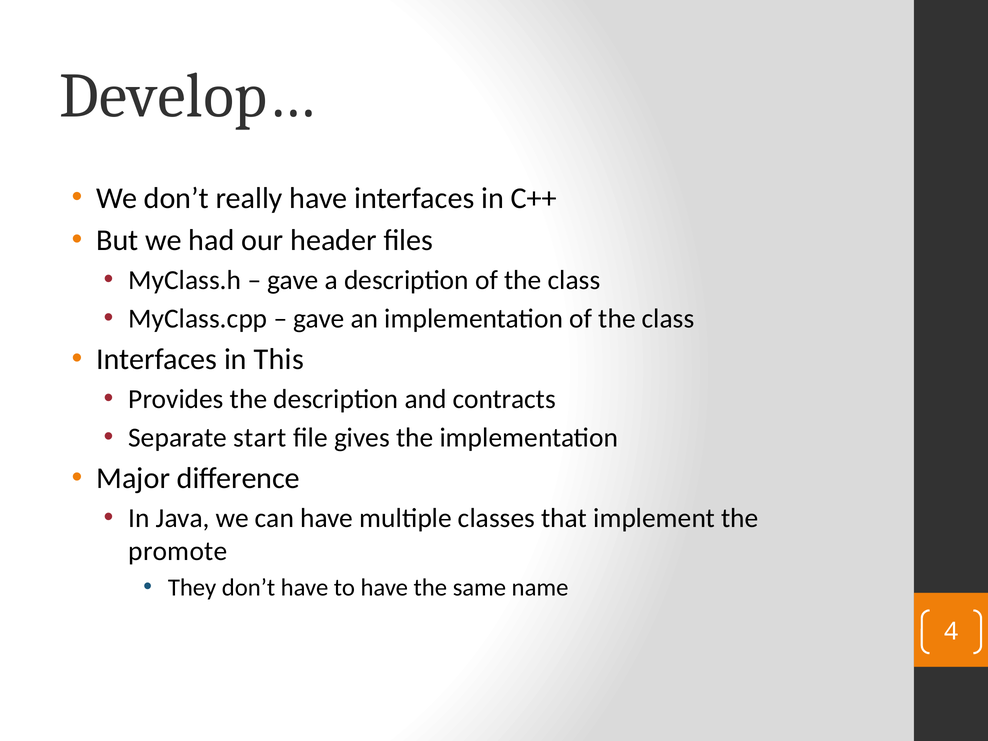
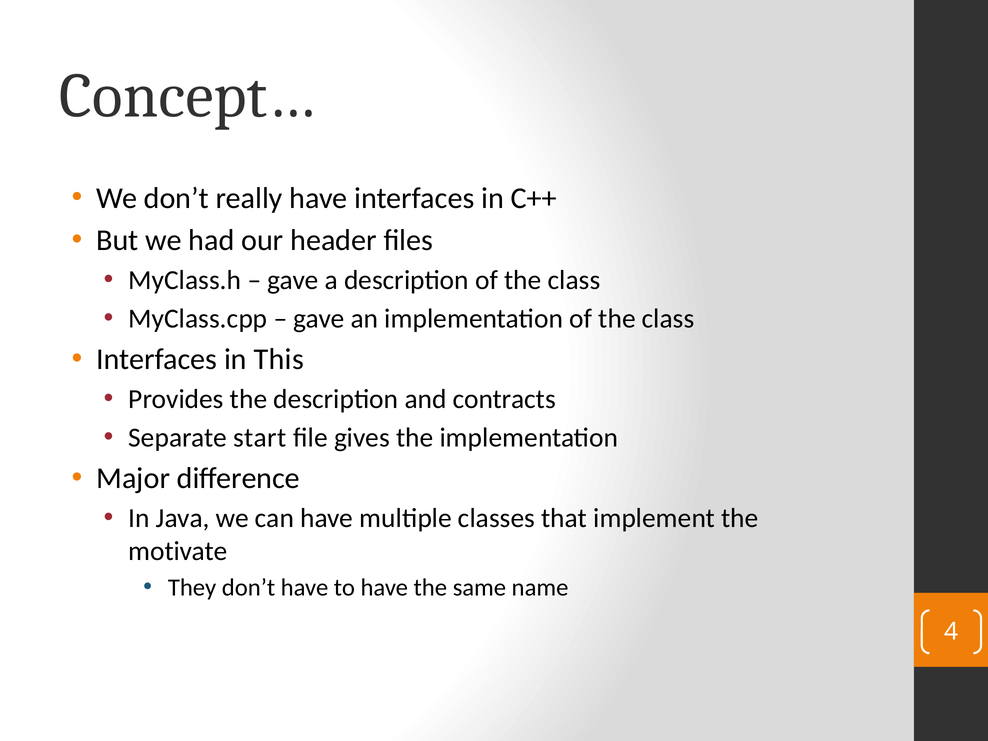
Develop…: Develop… -> Concept…
promote: promote -> motivate
